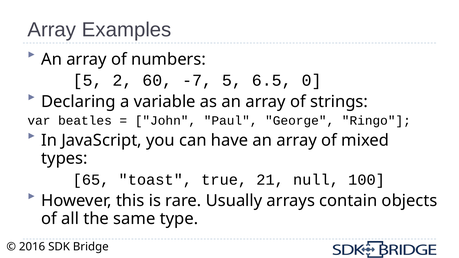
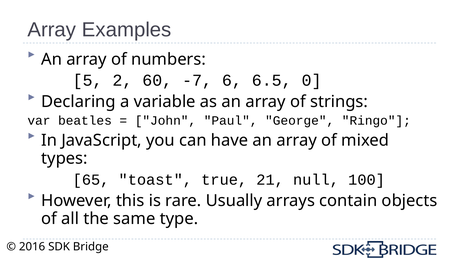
-7 5: 5 -> 6
